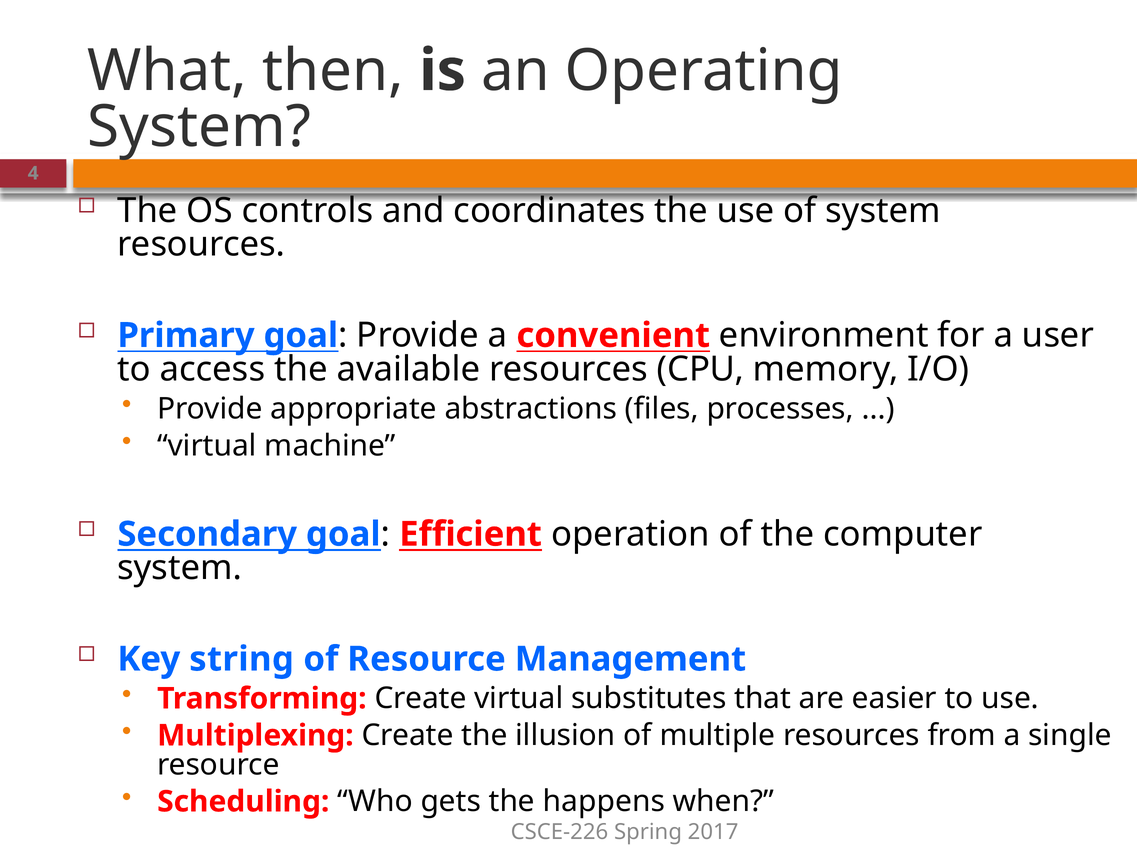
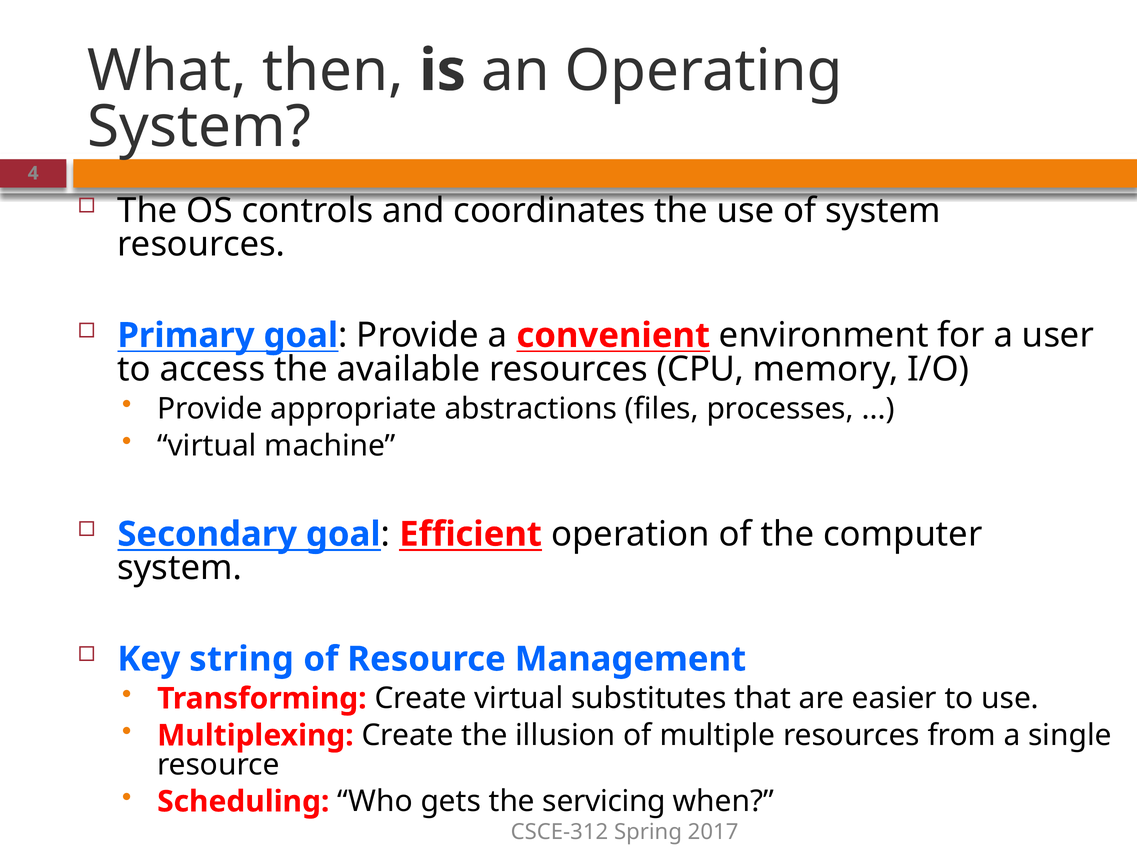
happens: happens -> servicing
CSCE-226: CSCE-226 -> CSCE-312
